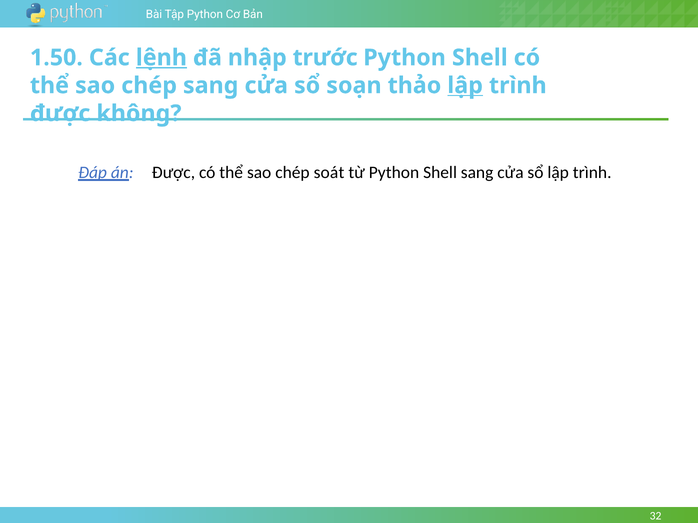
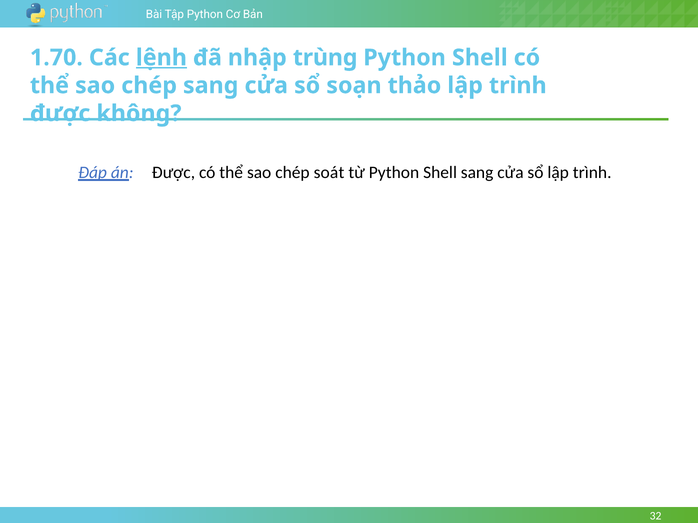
1.50: 1.50 -> 1.70
trước: trước -> trùng
lập at (465, 86) underline: present -> none
